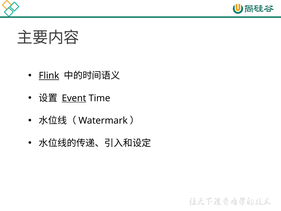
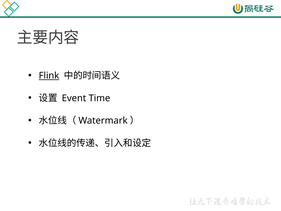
Event underline: present -> none
